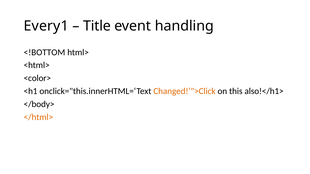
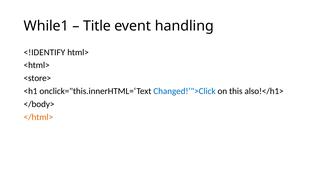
Every1: Every1 -> While1
<!BOTTOM: <!BOTTOM -> <!IDENTIFY
<color>: <color> -> <store>
Changed!’">Click colour: orange -> blue
